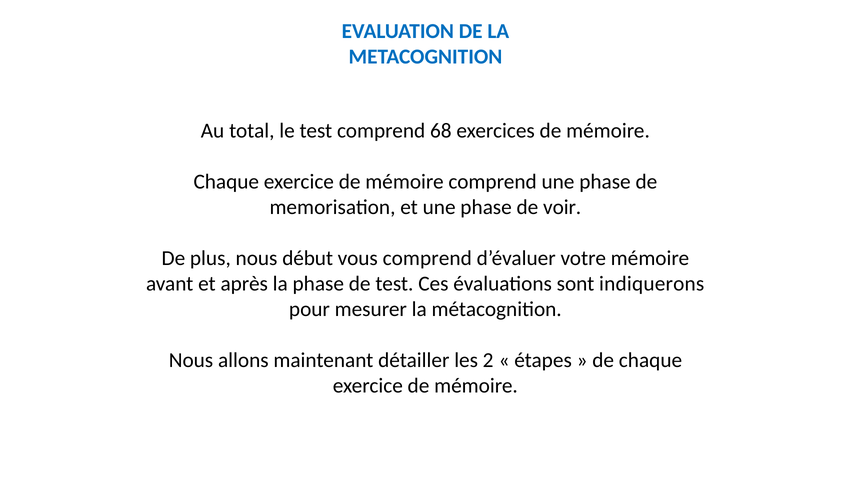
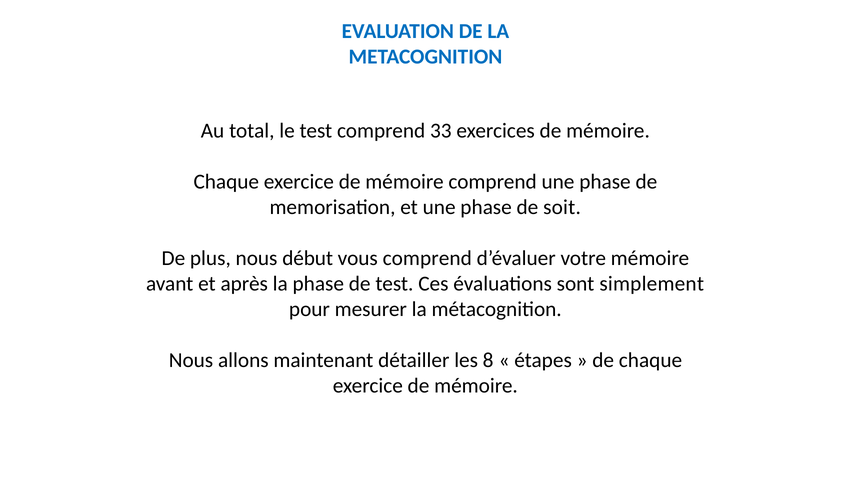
68: 68 -> 33
voir: voir -> soit
indiquerons: indiquerons -> simplement
2: 2 -> 8
